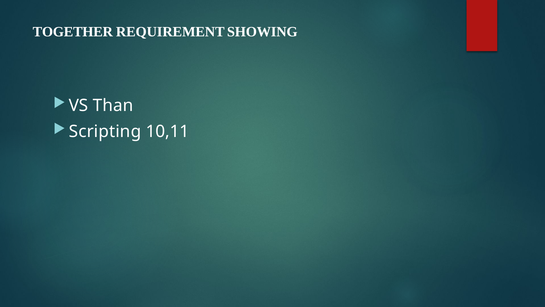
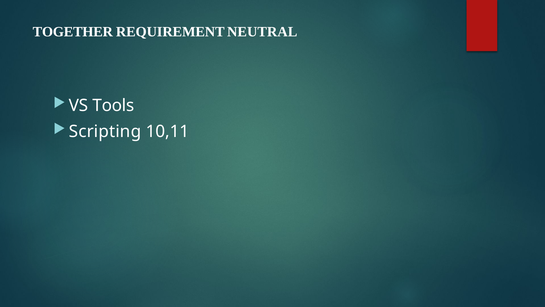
SHOWING: SHOWING -> NEUTRAL
Than: Than -> Tools
